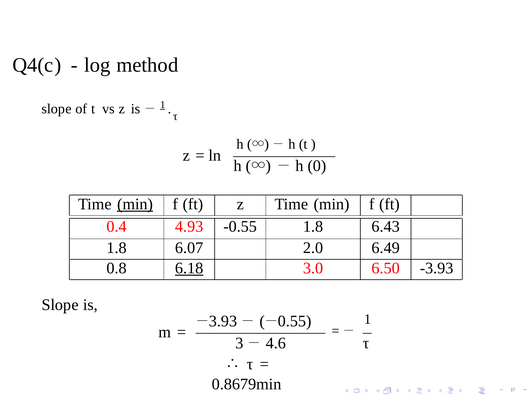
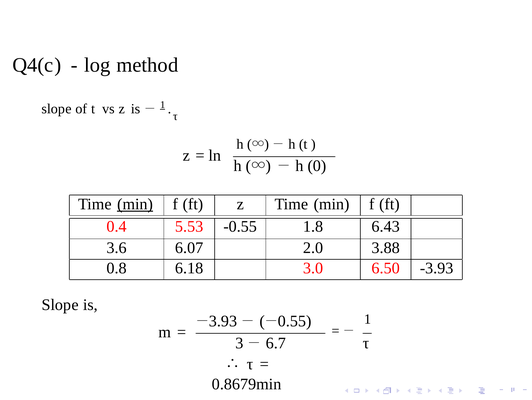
4.93: 4.93 -> 5.53
1.8 at (117, 248): 1.8 -> 3.6
6.49: 6.49 -> 3.88
6.18 underline: present -> none
4.6: 4.6 -> 6.7
